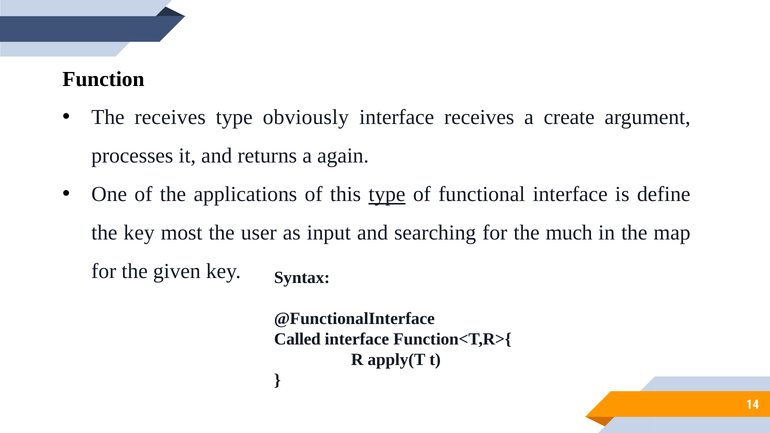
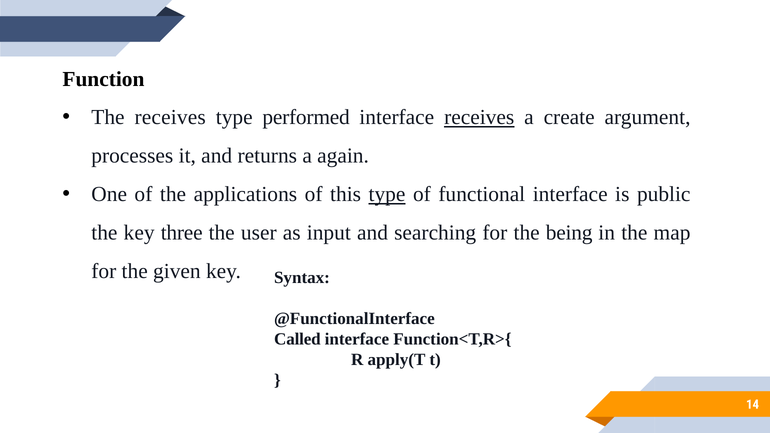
obviously: obviously -> performed
receives at (479, 117) underline: none -> present
define: define -> public
most: most -> three
much: much -> being
